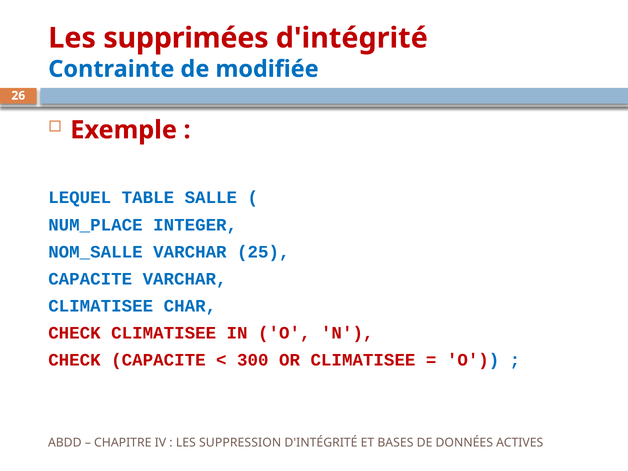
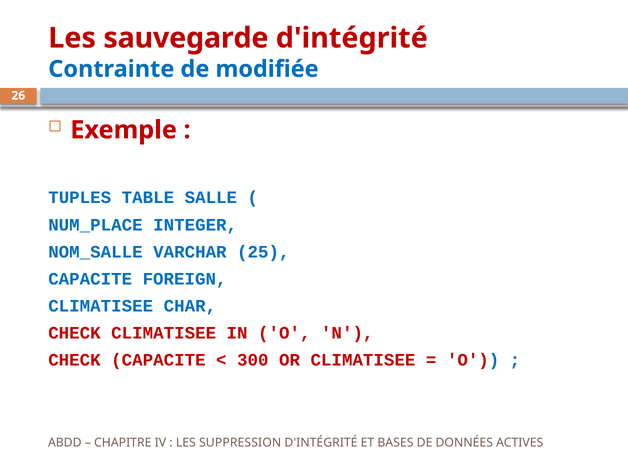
supprimées: supprimées -> sauvegarde
LEQUEL: LEQUEL -> TUPLES
CAPACITE VARCHAR: VARCHAR -> FOREIGN
